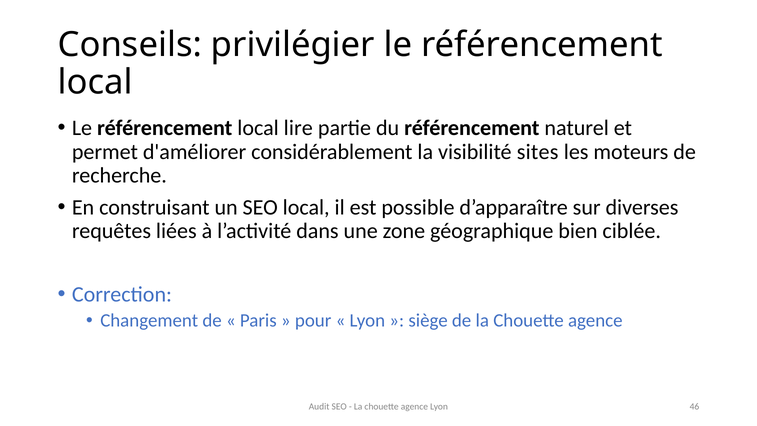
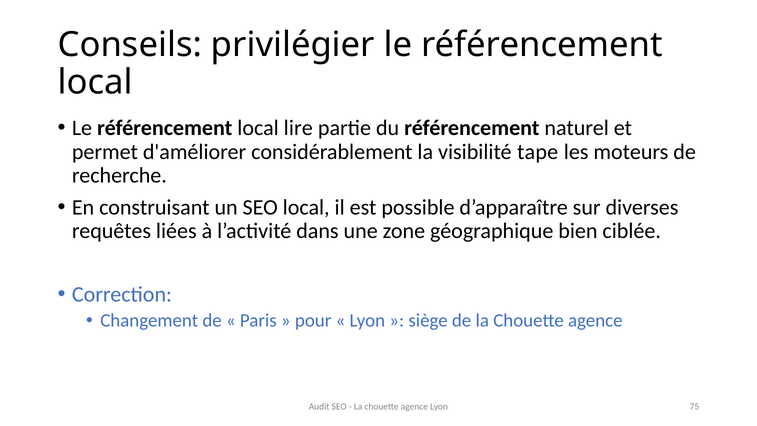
sites: sites -> tape
46: 46 -> 75
